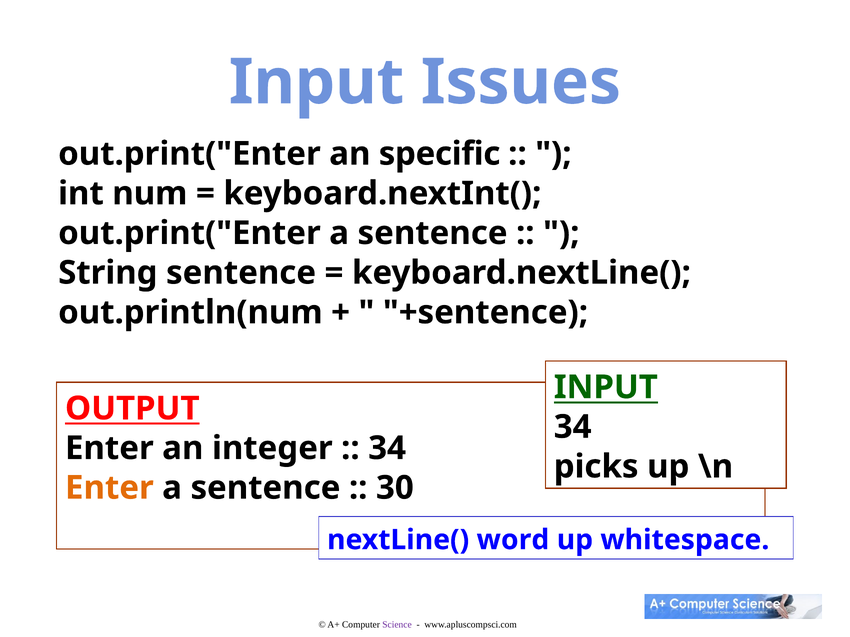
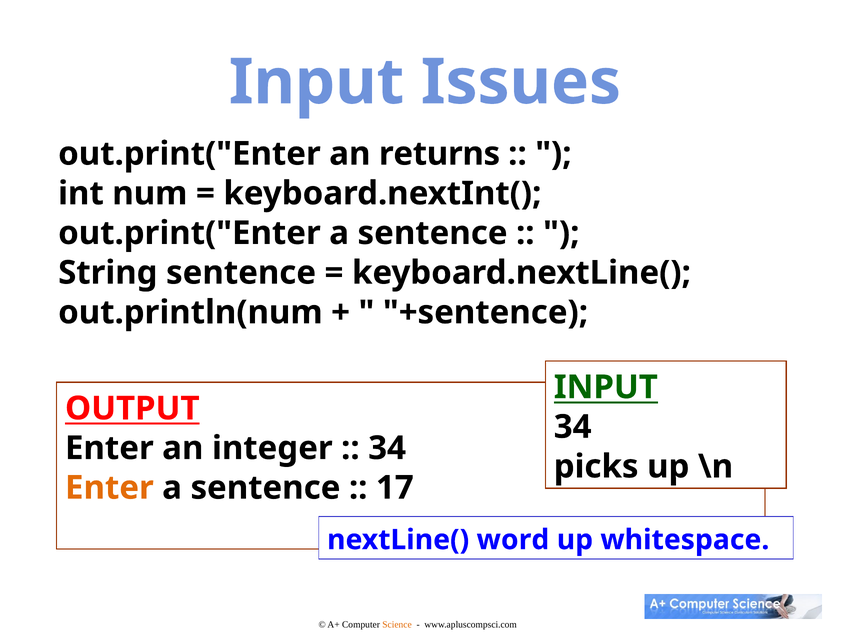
specific: specific -> returns
30: 30 -> 17
Science colour: purple -> orange
